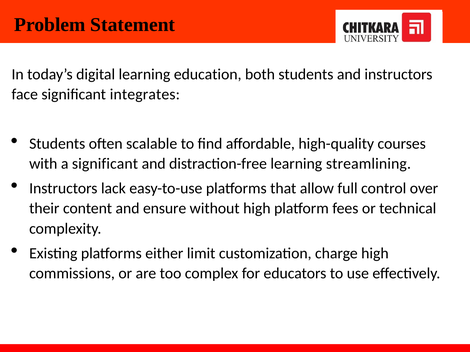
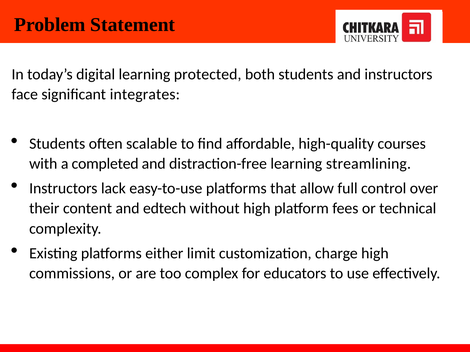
education: education -> protected
a significant: significant -> completed
ensure: ensure -> edtech
